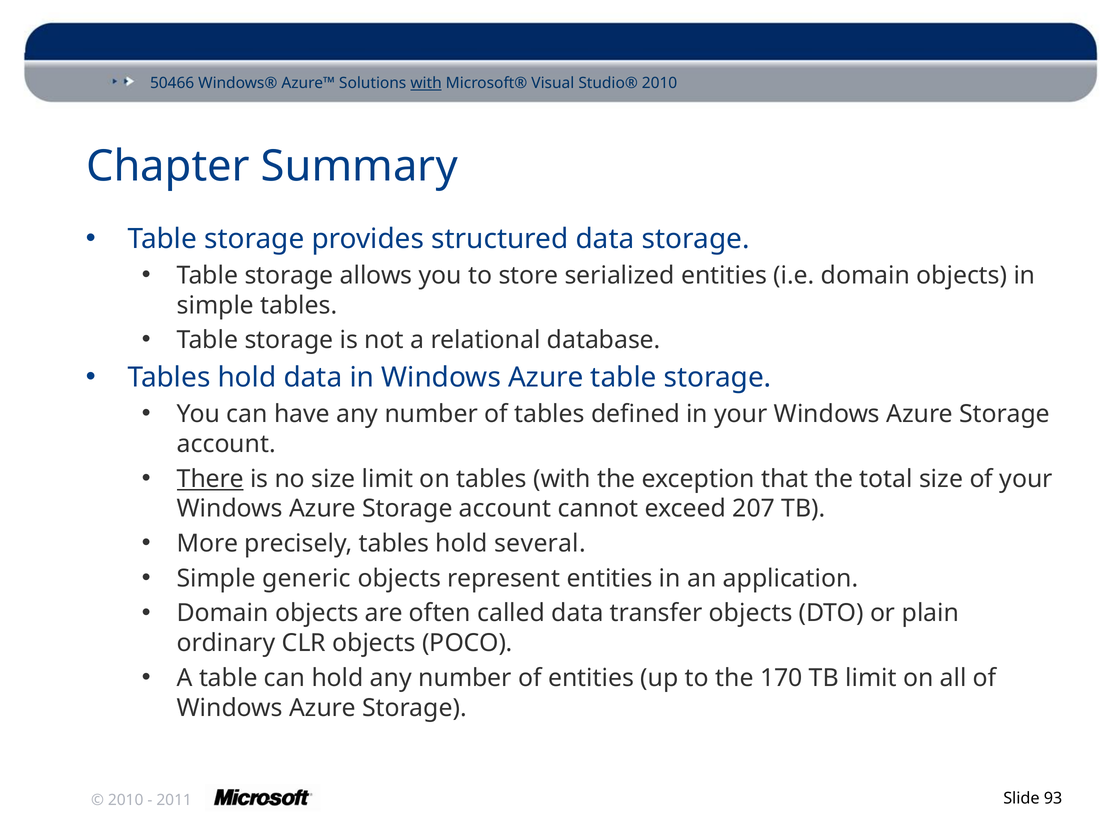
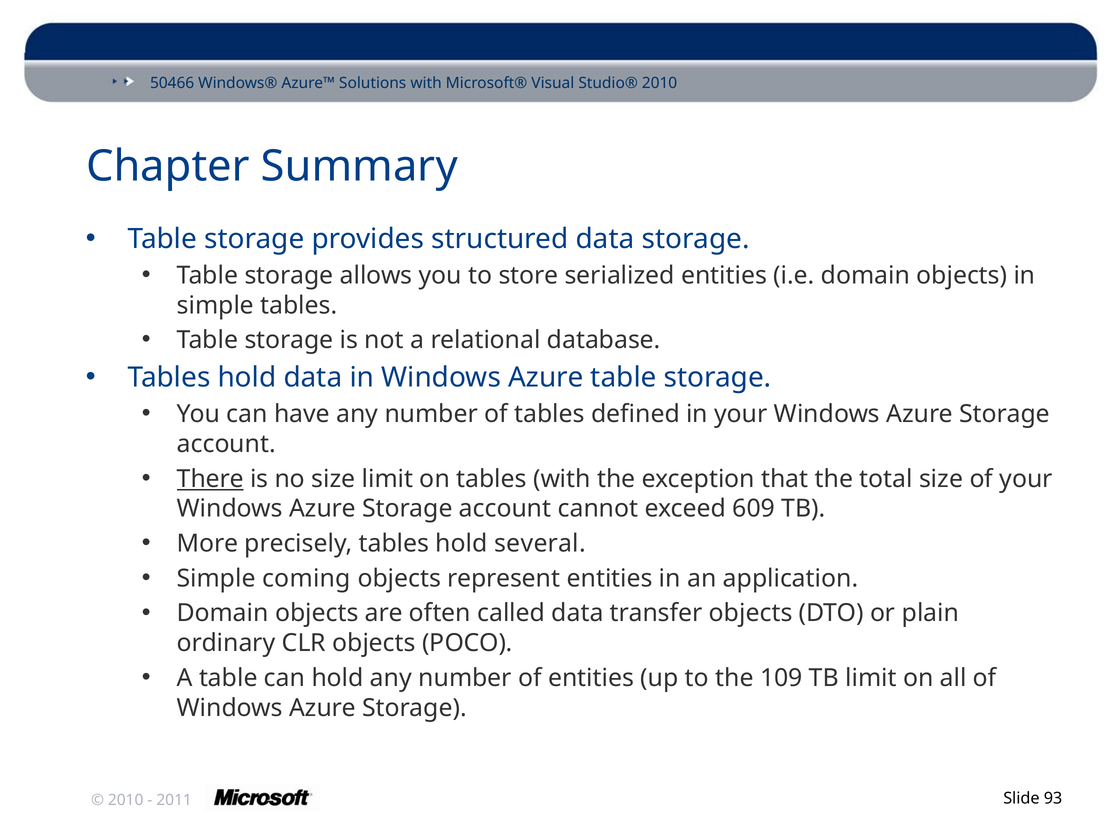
with at (426, 83) underline: present -> none
207: 207 -> 609
generic: generic -> coming
170: 170 -> 109
